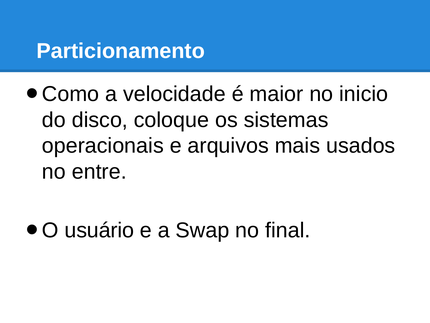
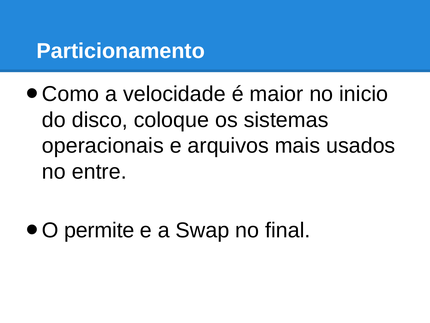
usuário: usuário -> permite
